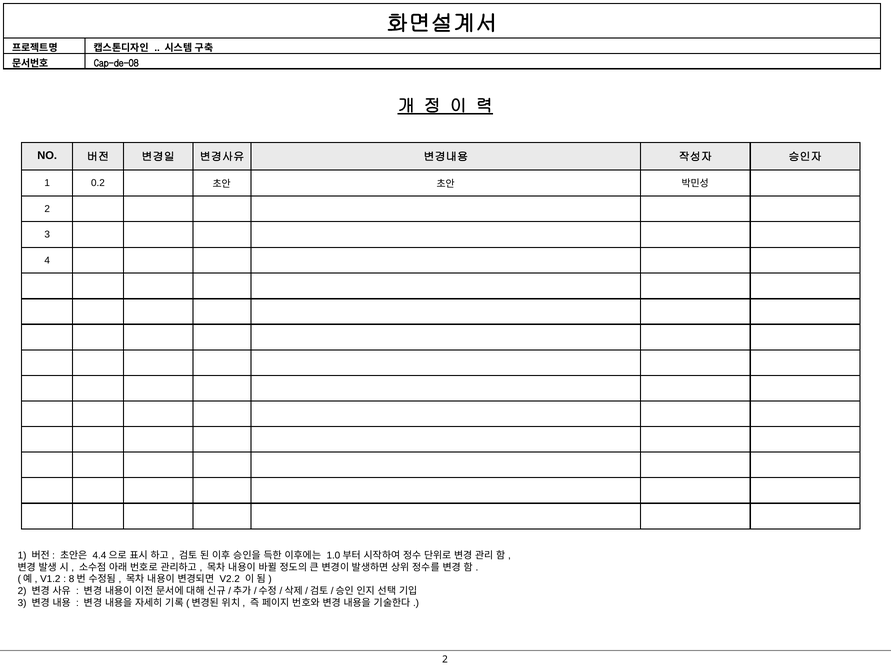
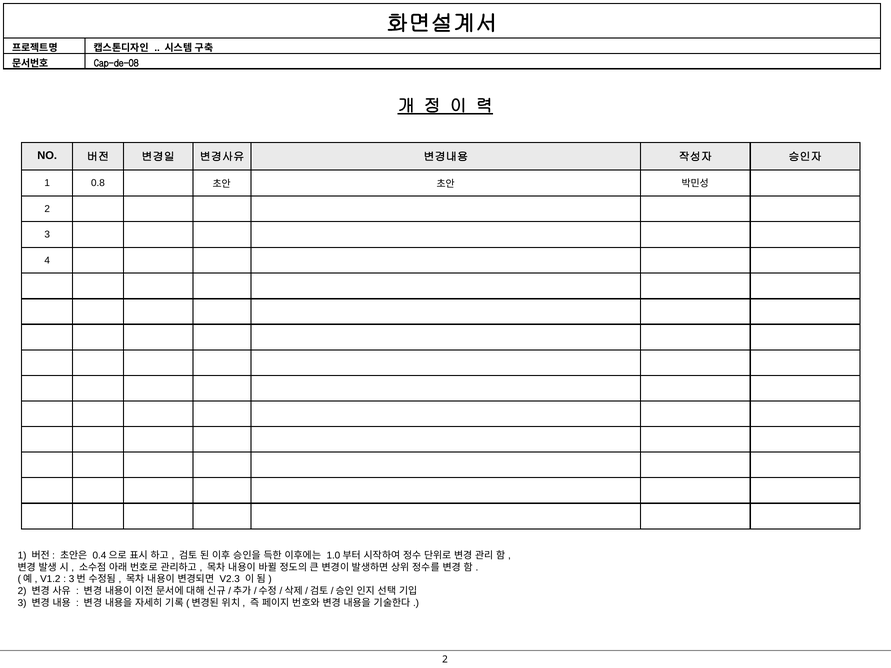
0.2: 0.2 -> 0.8
4.4: 4.4 -> 0.4
8 at (72, 579): 8 -> 3
V2.2: V2.2 -> V2.3
